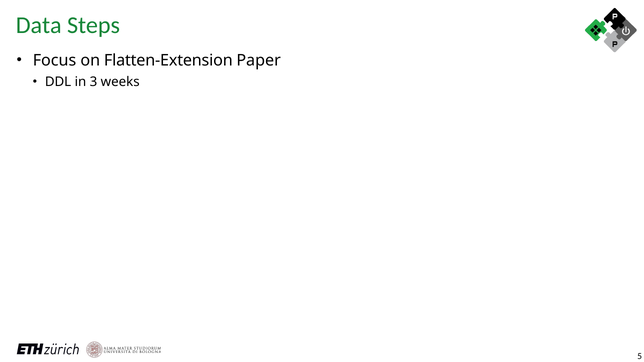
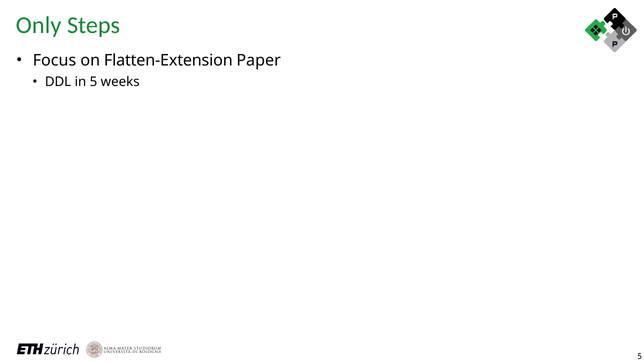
Data: Data -> Only
in 3: 3 -> 5
